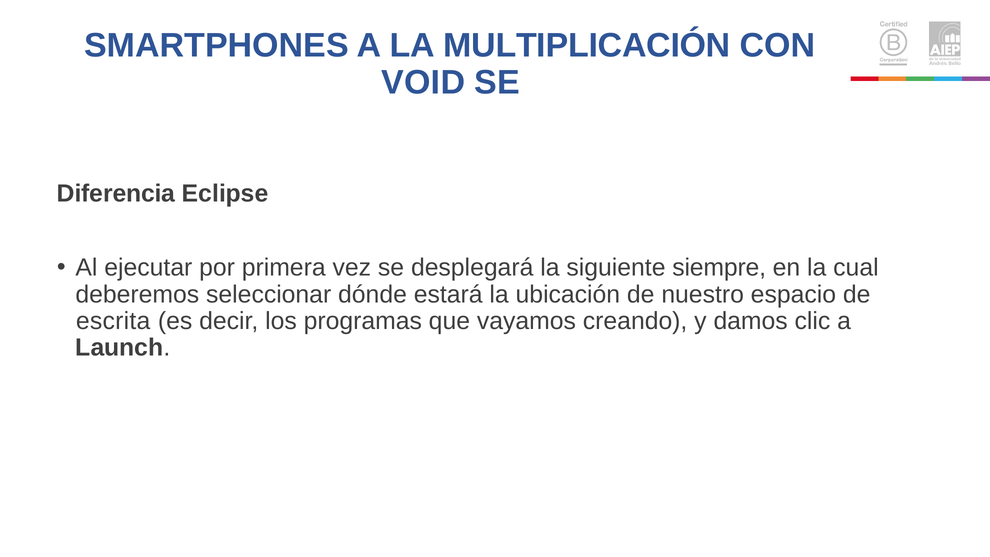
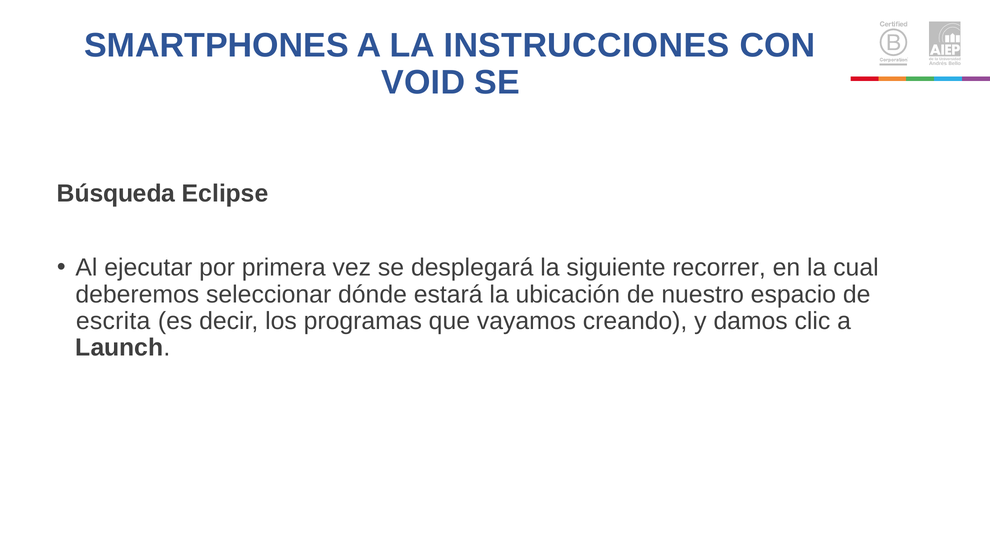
MULTIPLICACIÓN: MULTIPLICACIÓN -> INSTRUCCIONES
Diferencia: Diferencia -> Búsqueda
siempre: siempre -> recorrer
